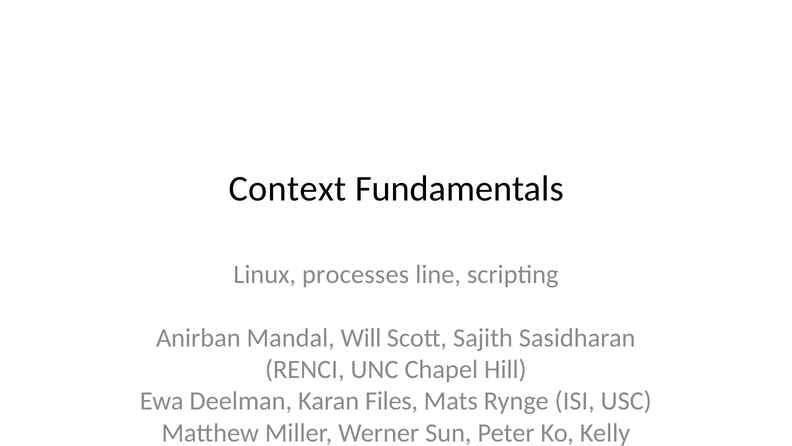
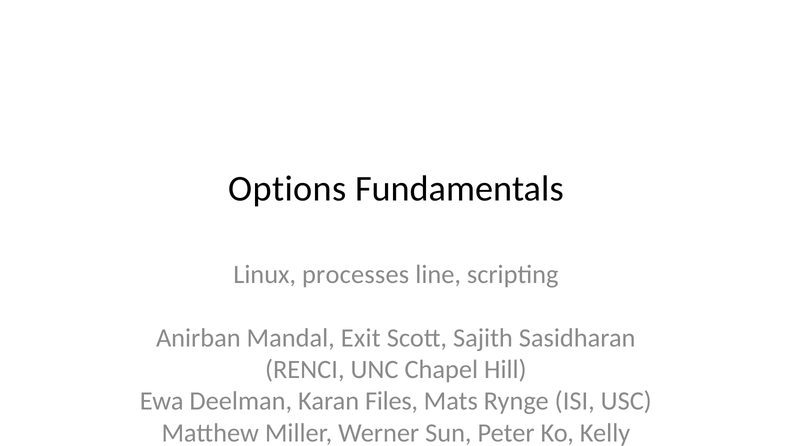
Context: Context -> Options
Will: Will -> Exit
